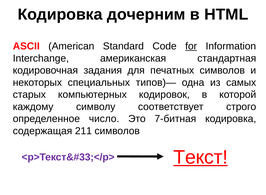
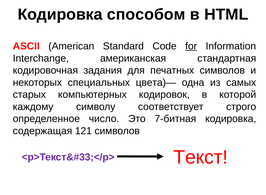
дочерним: дочерним -> способом
типов)—: типов)— -> цвета)—
211: 211 -> 121
Текст underline: present -> none
